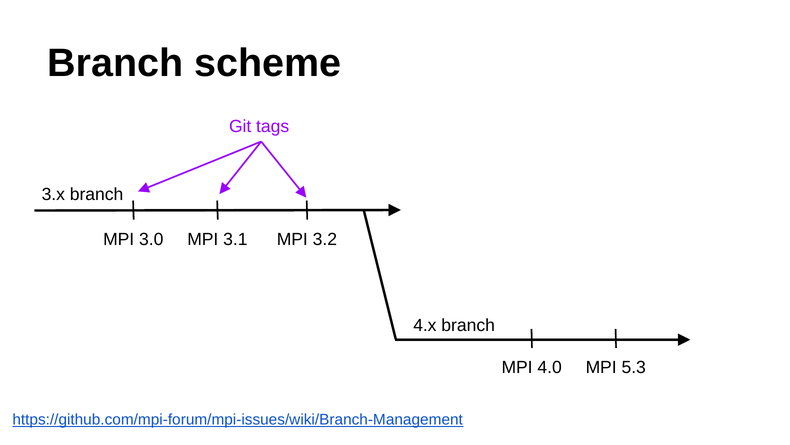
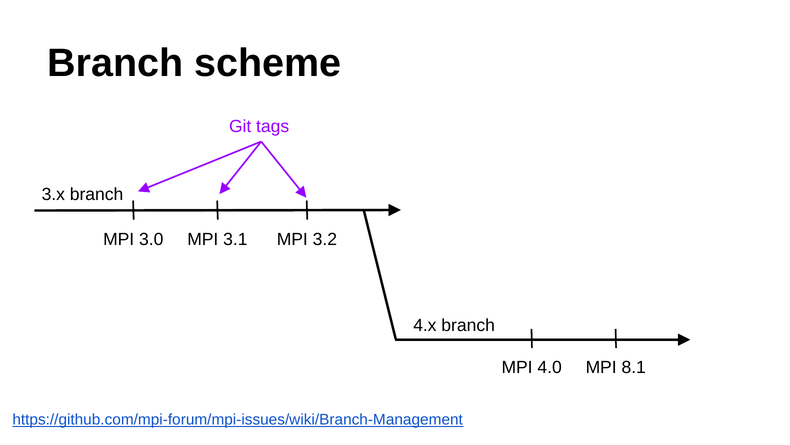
5.3: 5.3 -> 8.1
